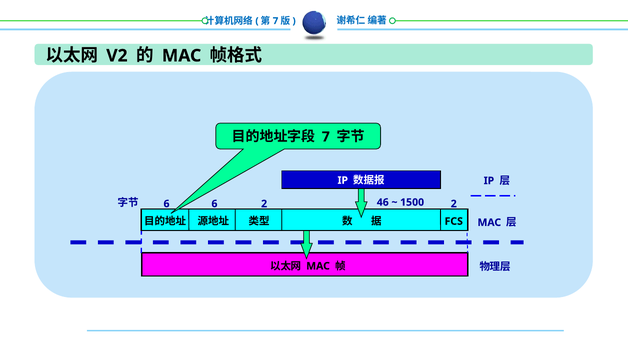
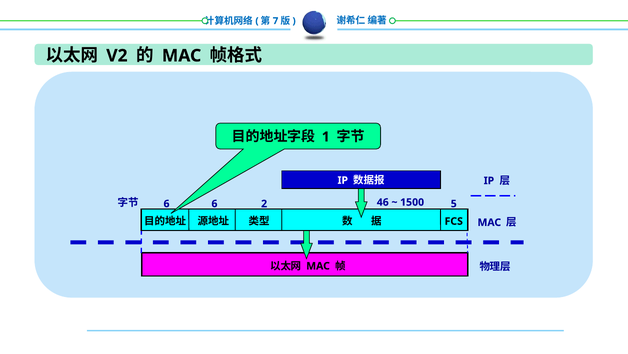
7 at (326, 137): 7 -> 1
2 at (454, 203): 2 -> 5
